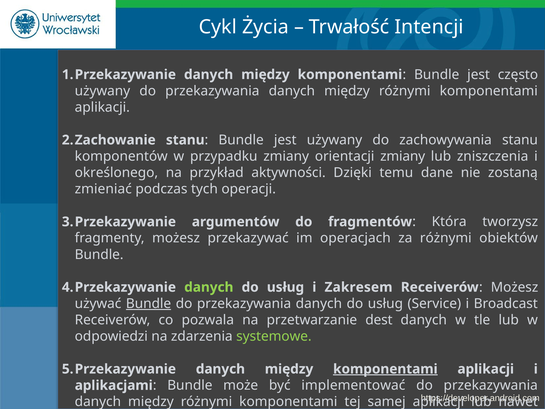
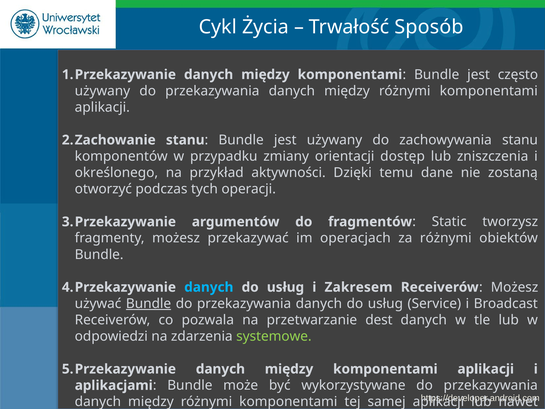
Intencji: Intencji -> Sposób
orientacji zmiany: zmiany -> dostęp
zmieniać: zmieniać -> otworzyć
Która: Która -> Static
danych at (209, 287) colour: light green -> light blue
komponentami at (385, 369) underline: present -> none
implementować: implementować -> wykorzystywane
